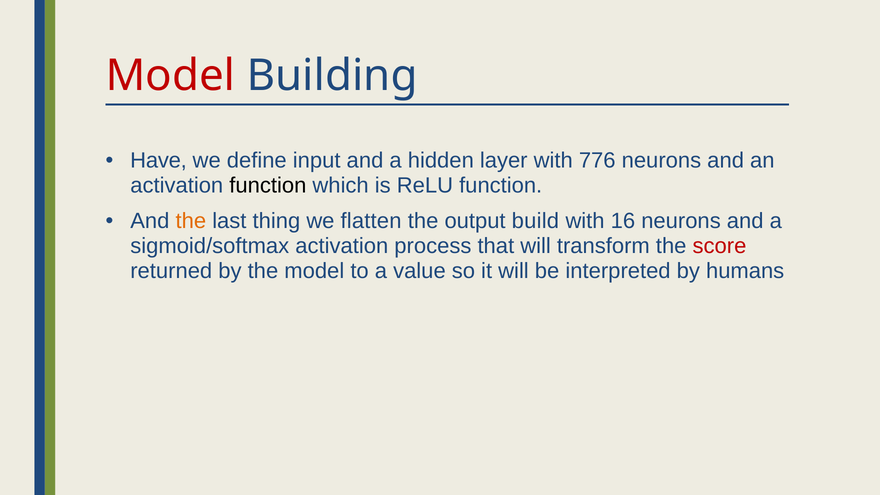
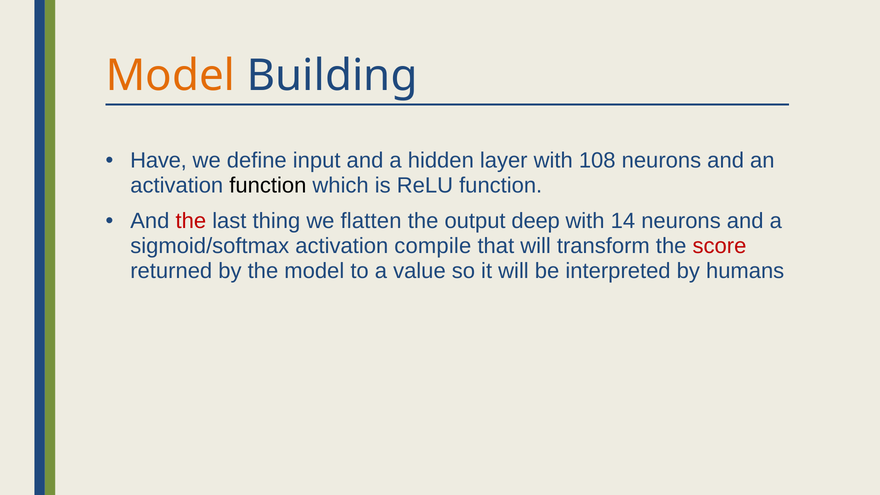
Model at (170, 76) colour: red -> orange
776: 776 -> 108
the at (191, 221) colour: orange -> red
build: build -> deep
16: 16 -> 14
process: process -> compile
